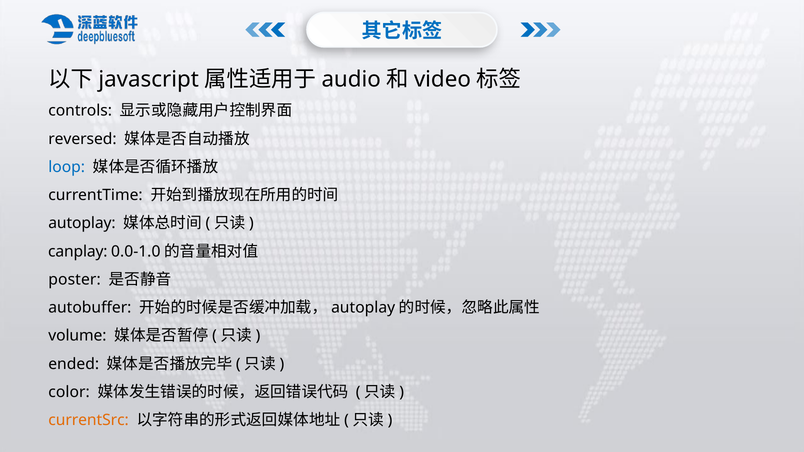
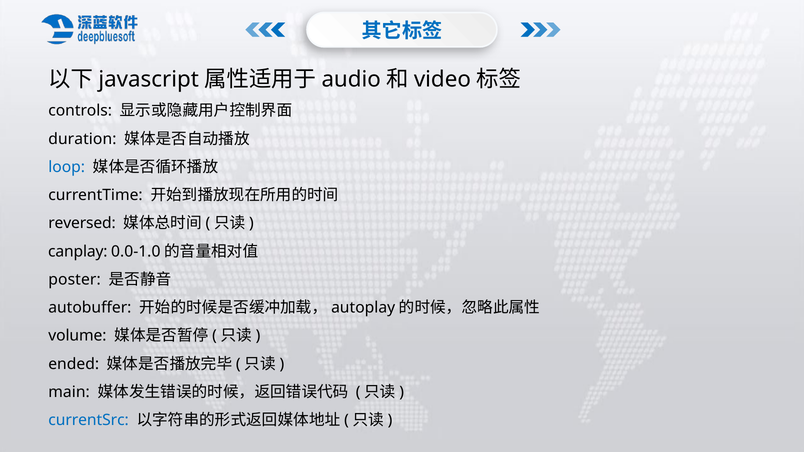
reversed: reversed -> duration
autoplay: autoplay -> reversed
color: color -> main
currentSrc colour: orange -> blue
